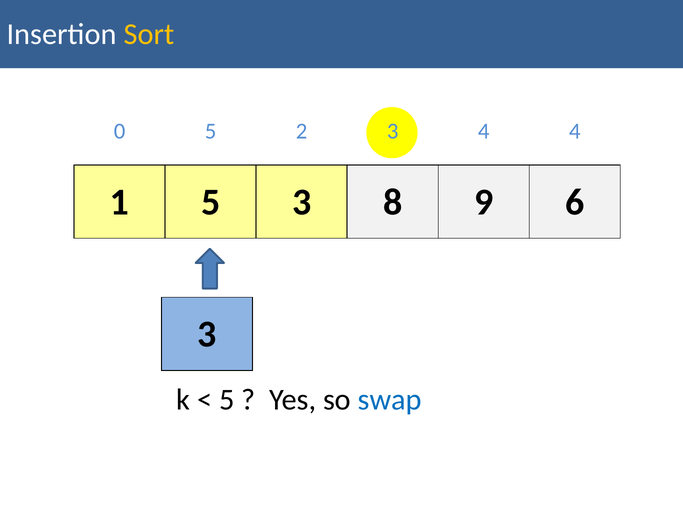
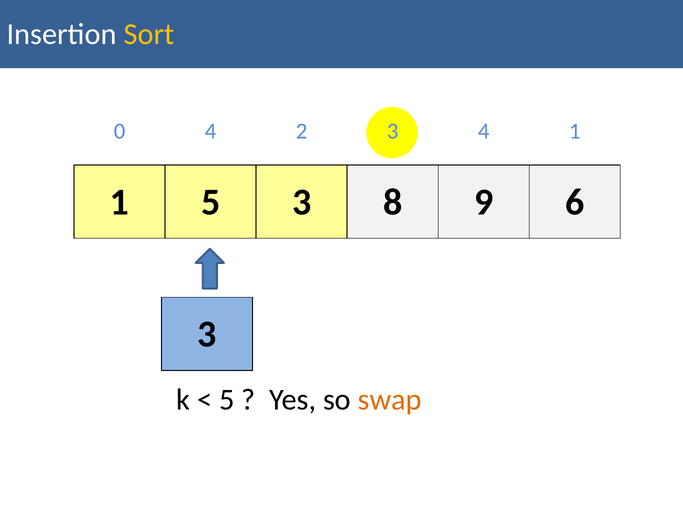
0 5: 5 -> 4
4 4: 4 -> 1
swap colour: blue -> orange
